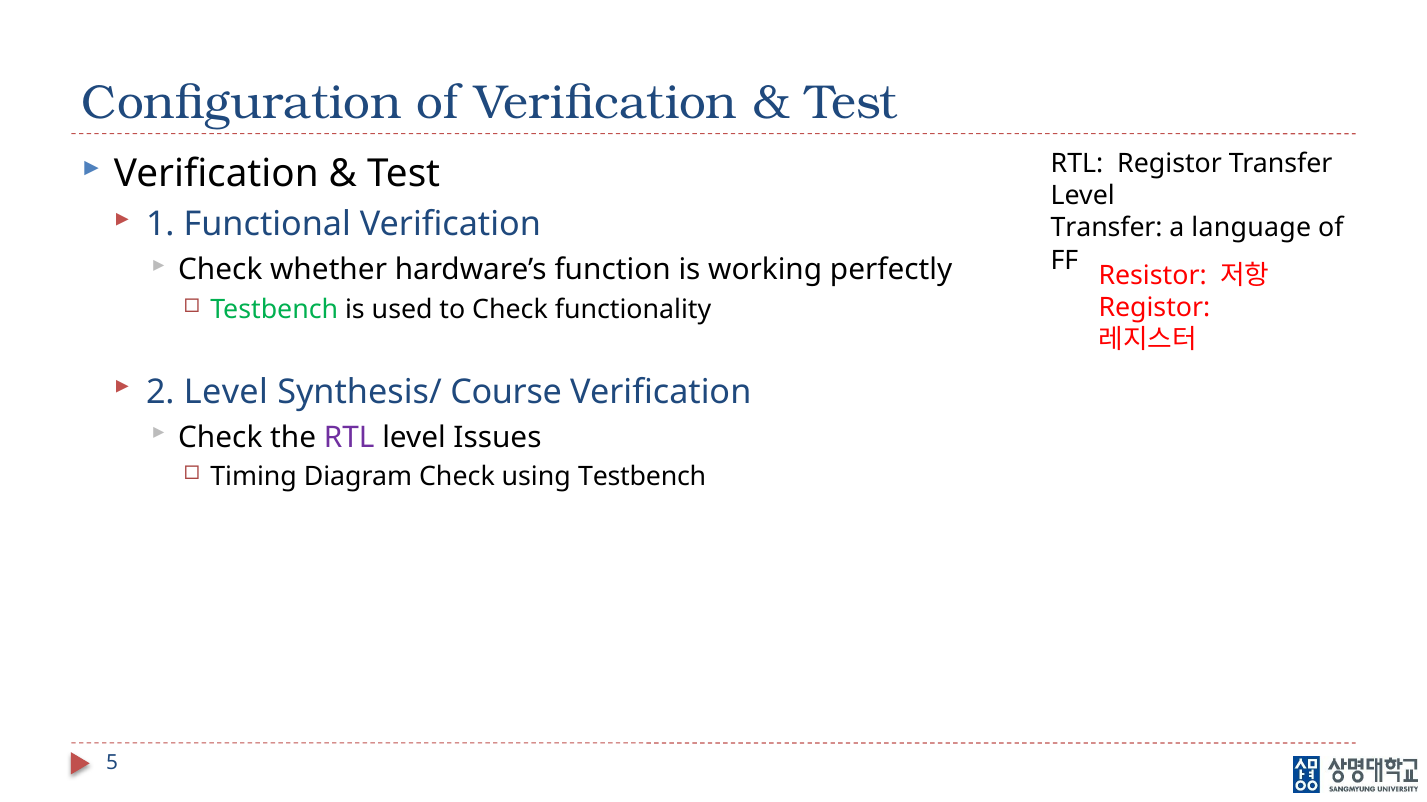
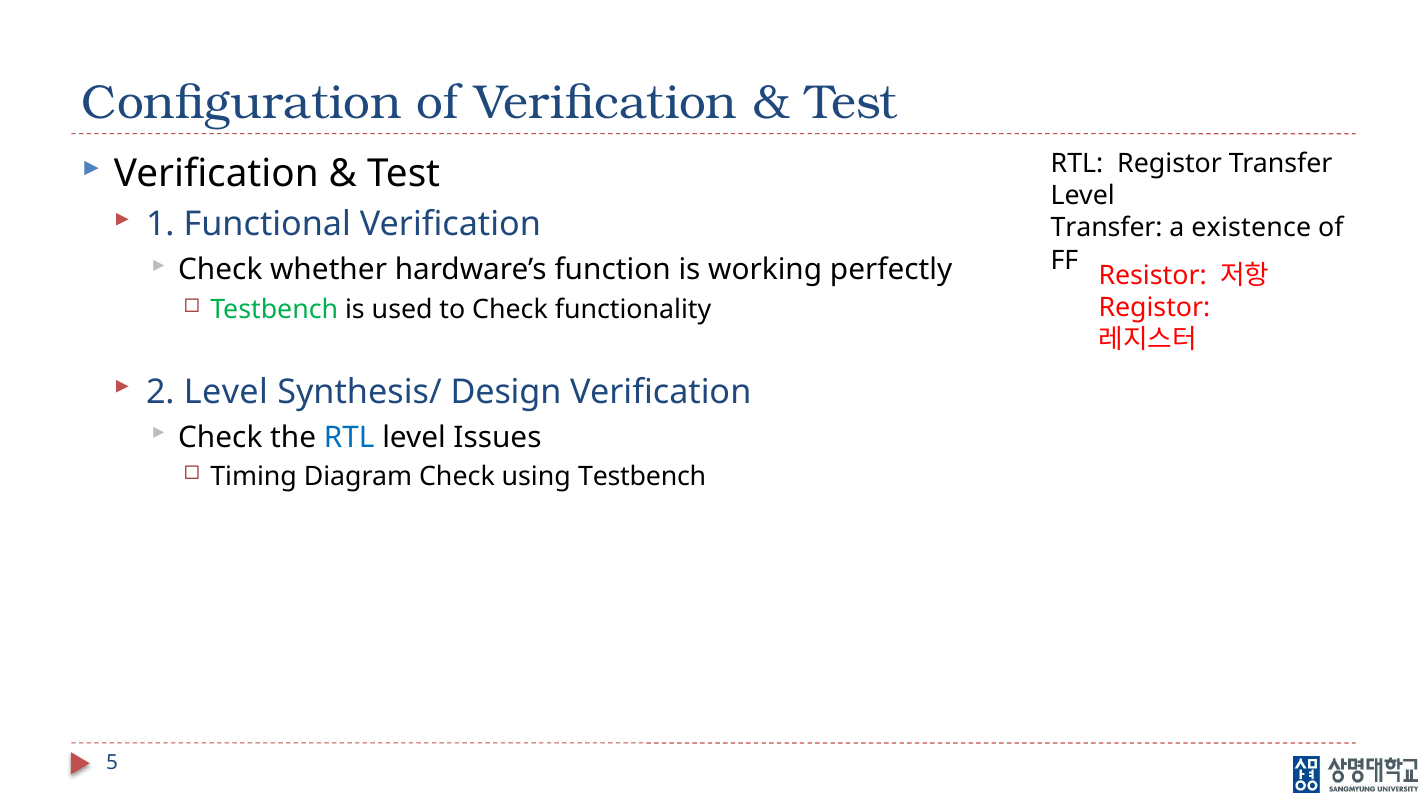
language: language -> existence
Course: Course -> Design
RTL at (349, 438) colour: purple -> blue
